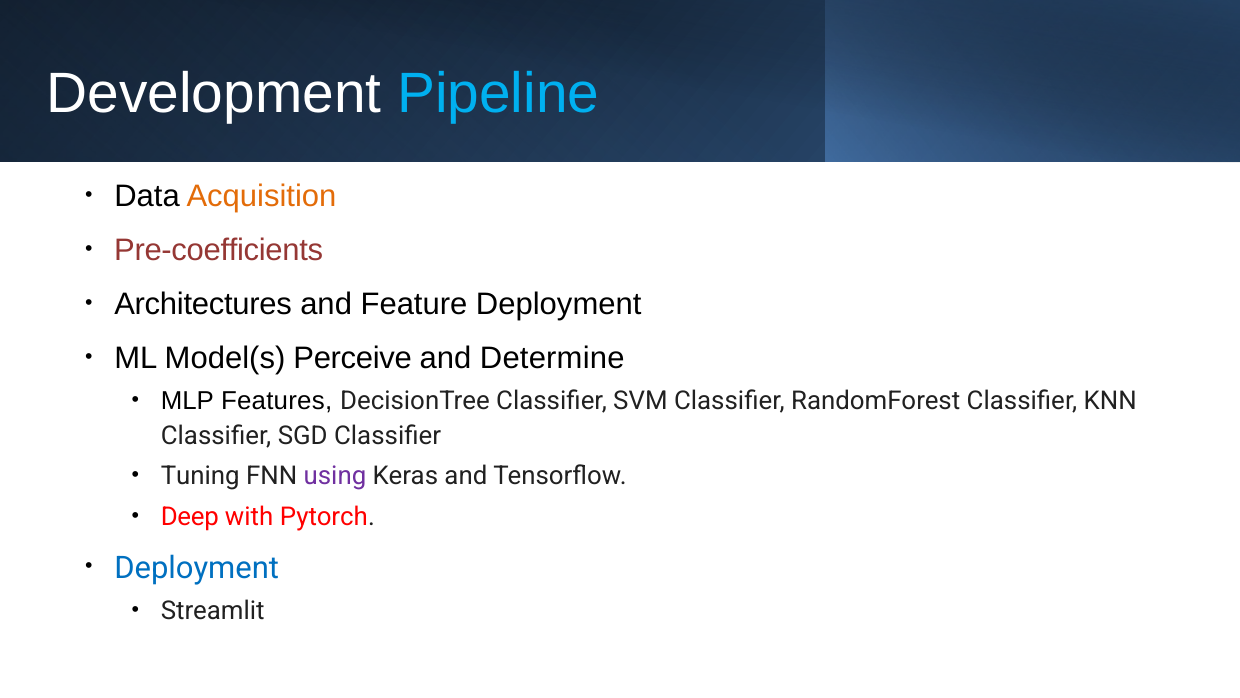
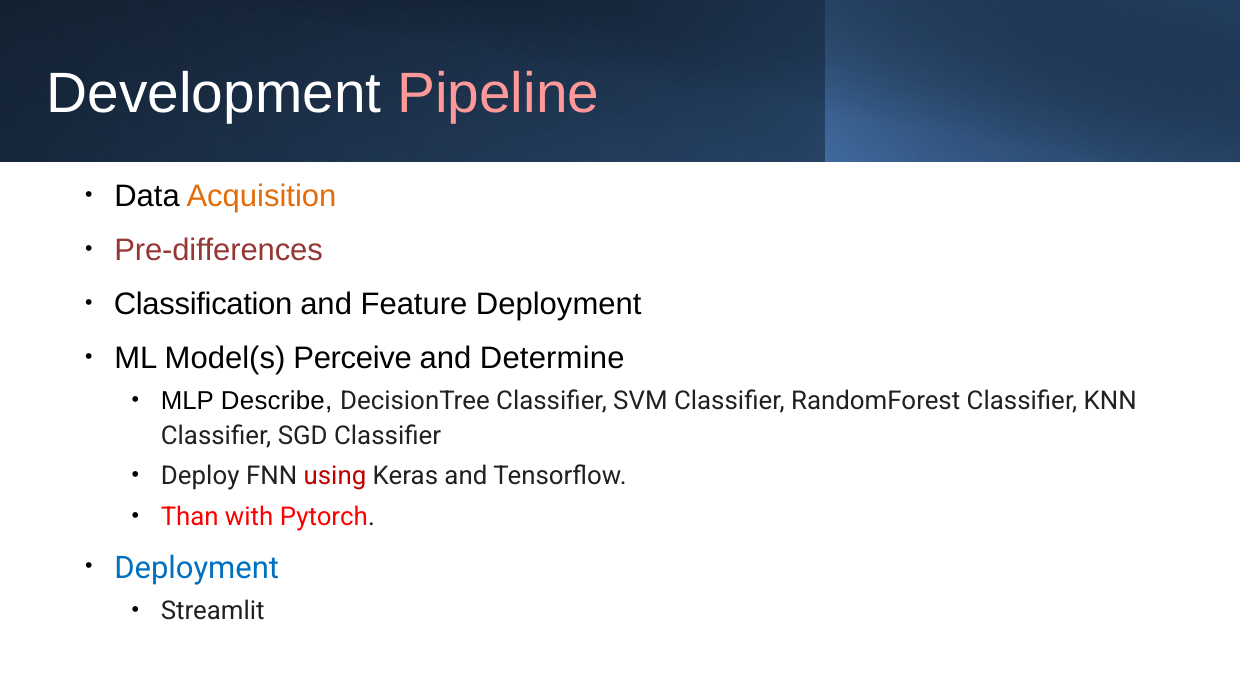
Pipeline colour: light blue -> pink
Pre-coefficients: Pre-coefficients -> Pre-differences
Architectures: Architectures -> Classification
Features: Features -> Describe
Tuning: Tuning -> Deploy
using colour: purple -> red
Deep: Deep -> Than
